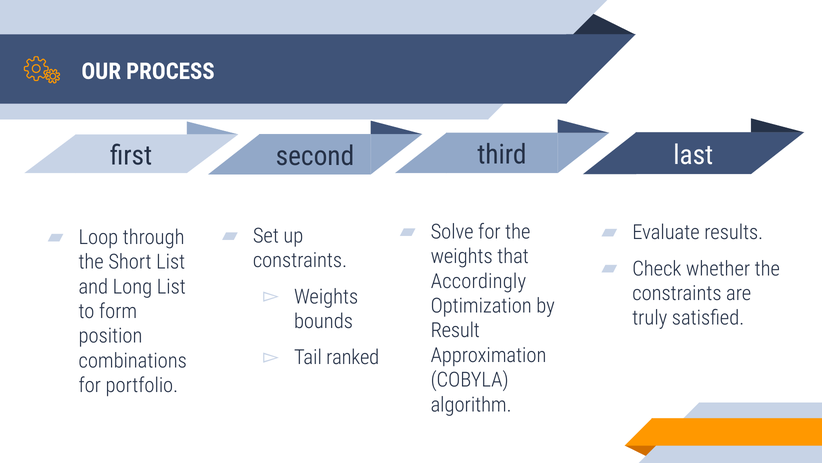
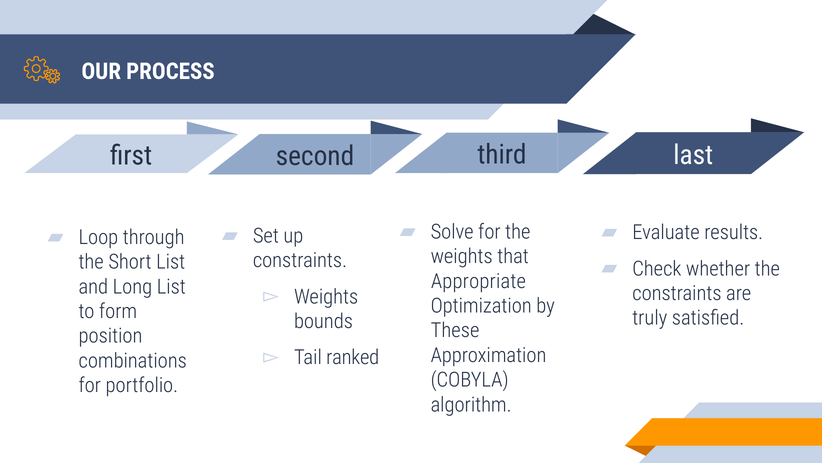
Accordingly: Accordingly -> Appropriate
Result: Result -> These
